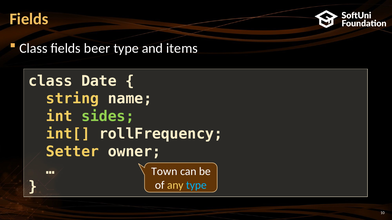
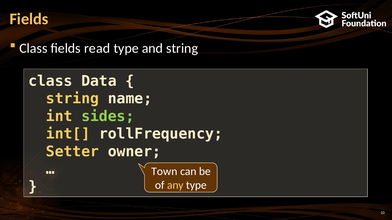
beer: beer -> read
and items: items -> string
Date: Date -> Data
type at (196, 186) colour: light blue -> white
